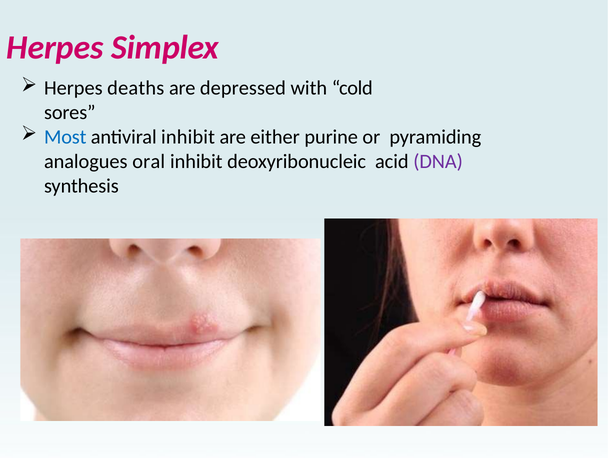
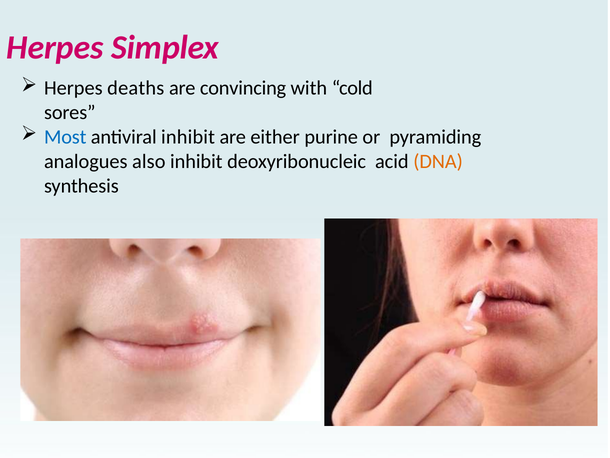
depressed: depressed -> convincing
oral: oral -> also
DNA colour: purple -> orange
